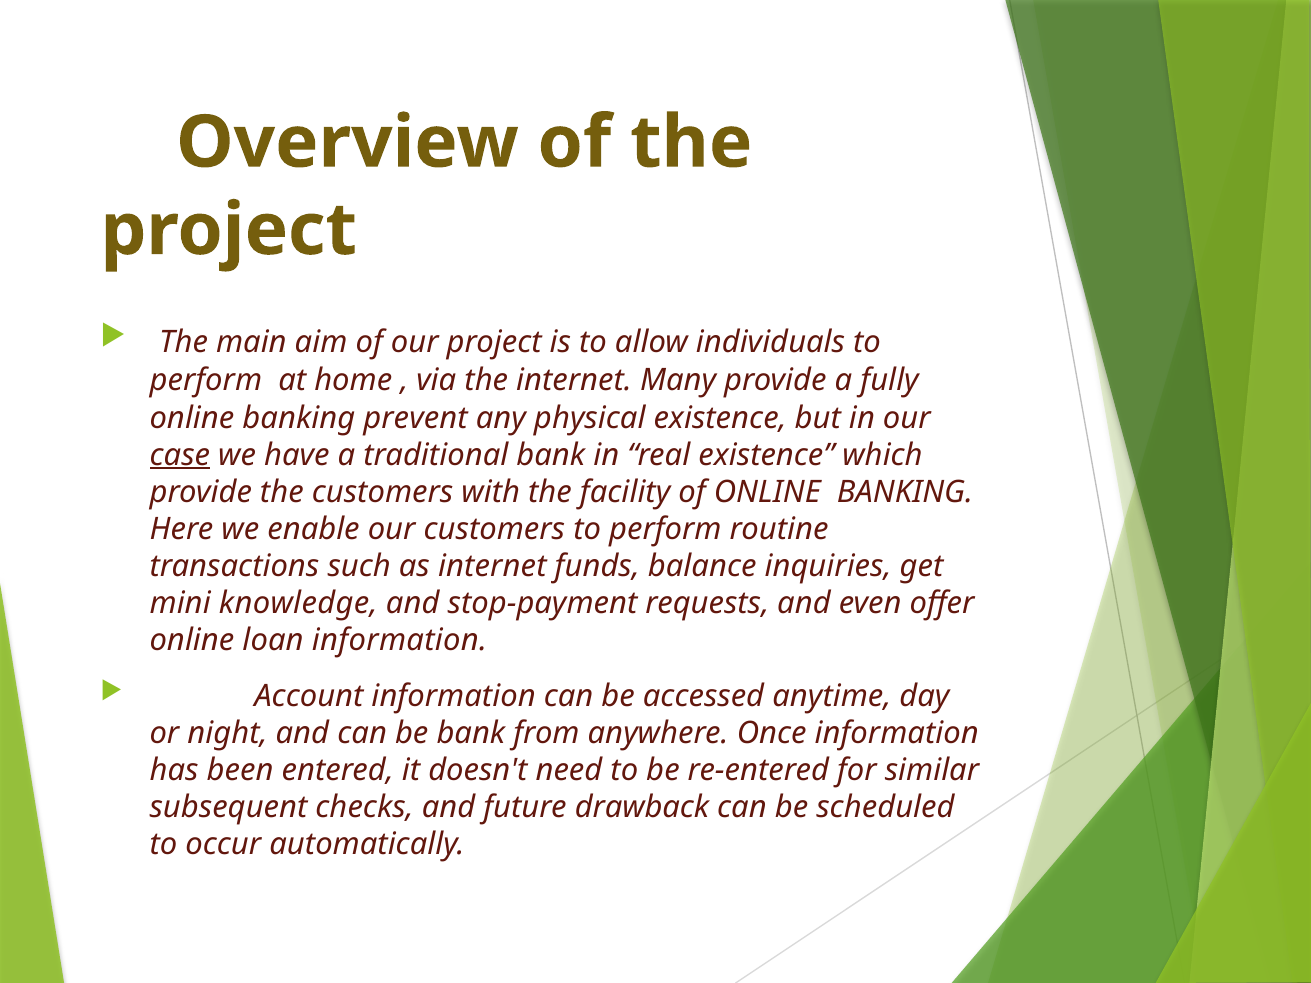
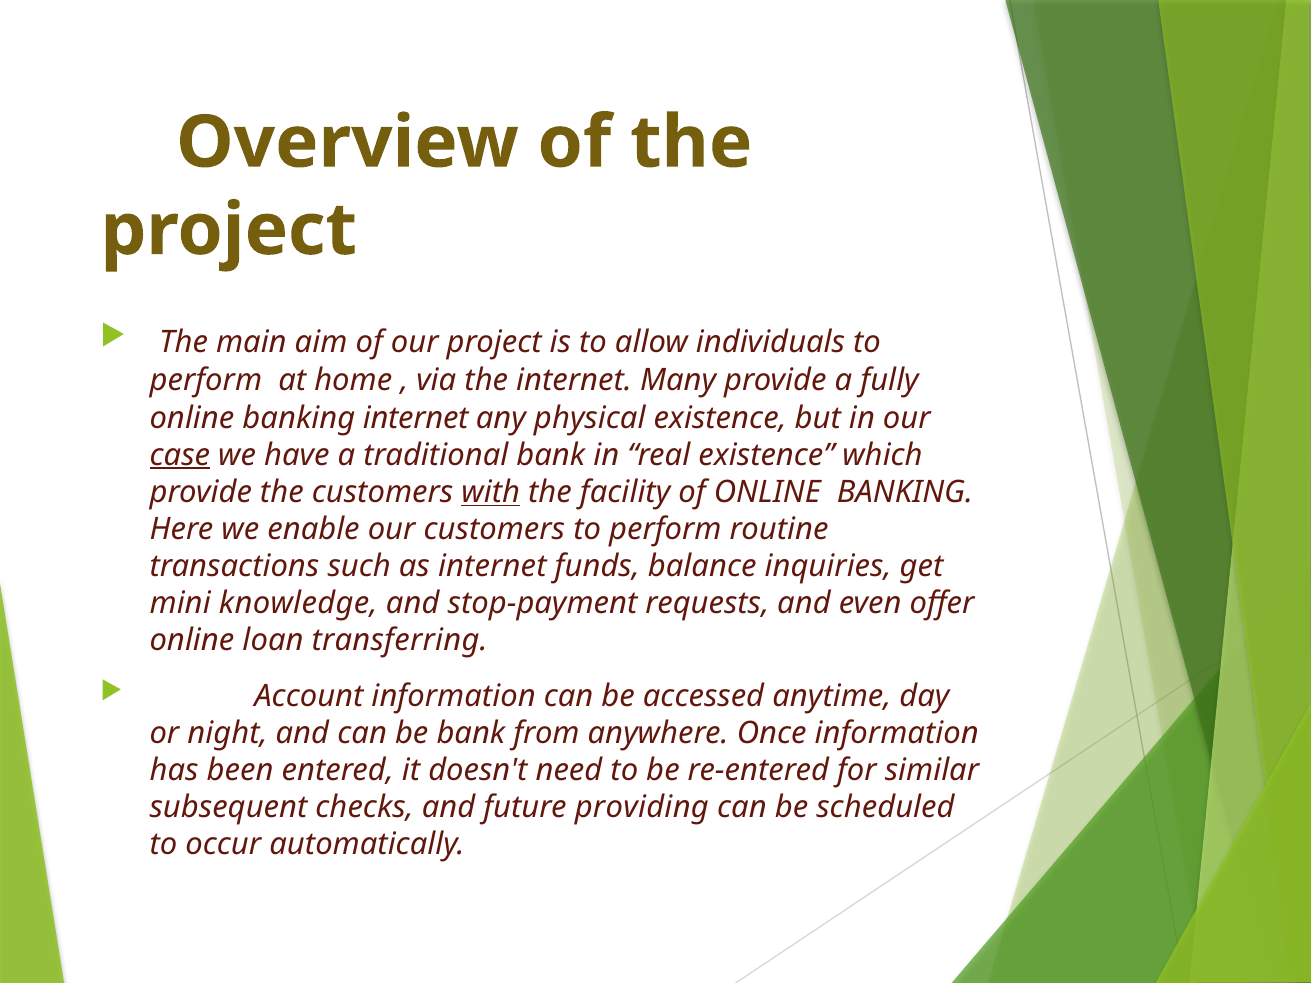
banking prevent: prevent -> internet
with underline: none -> present
loan information: information -> transferring
drawback: drawback -> providing
